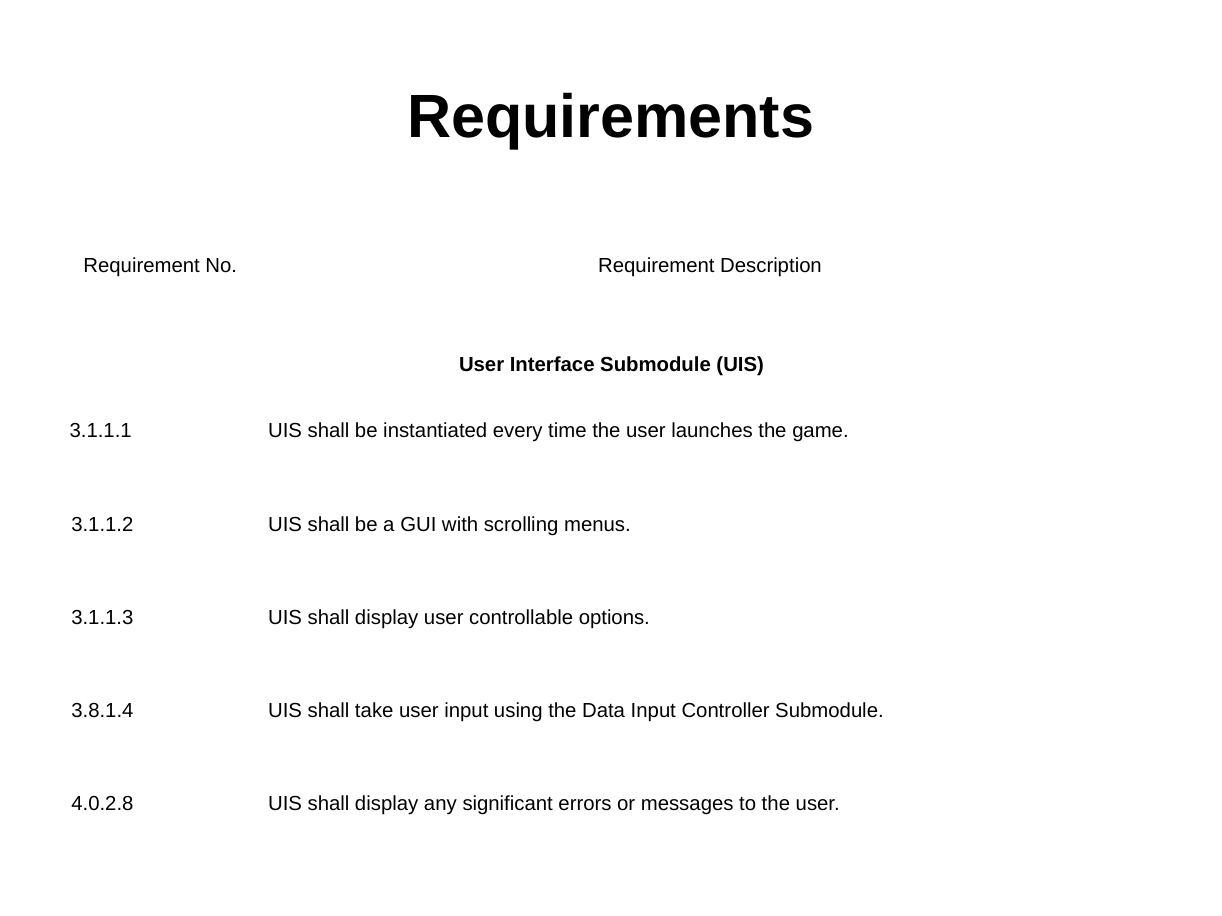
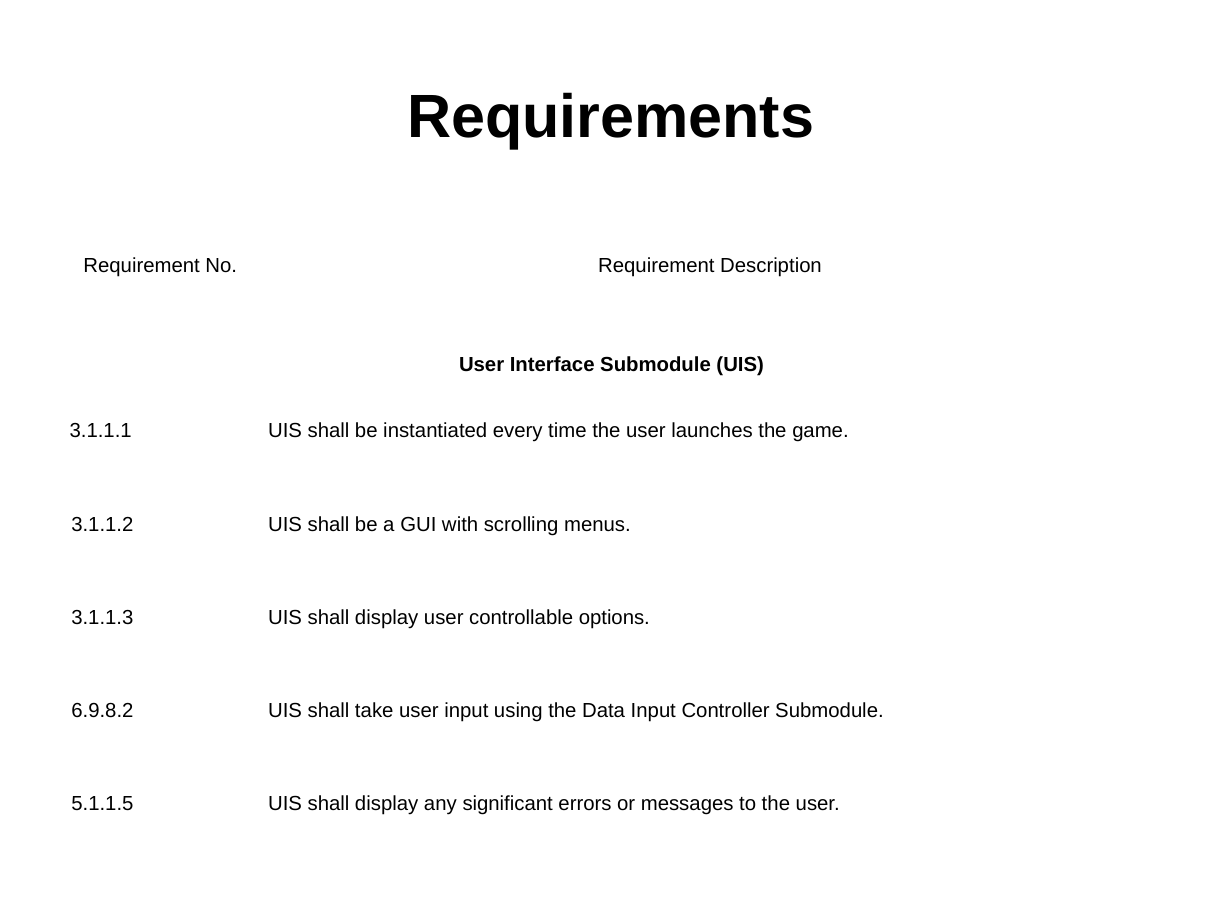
3.8.1.4: 3.8.1.4 -> 6.9.8.2
4.0.2.8: 4.0.2.8 -> 5.1.1.5
